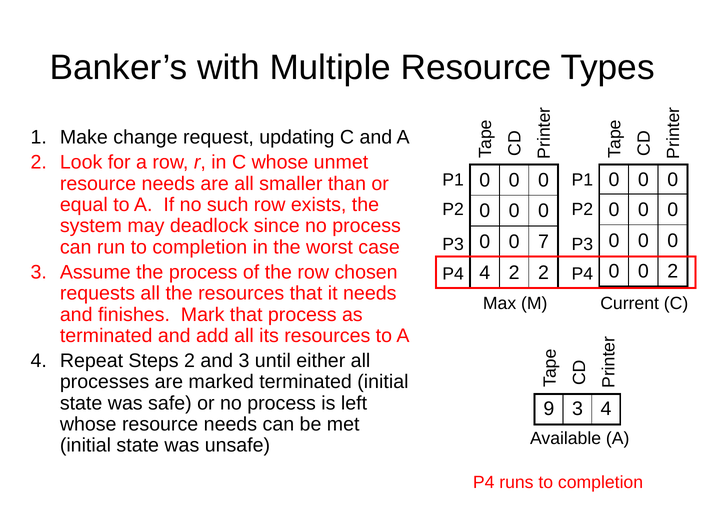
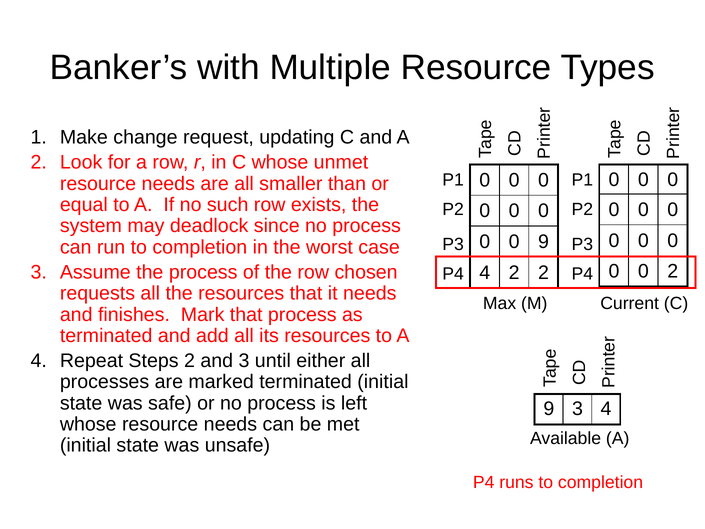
0 7: 7 -> 9
